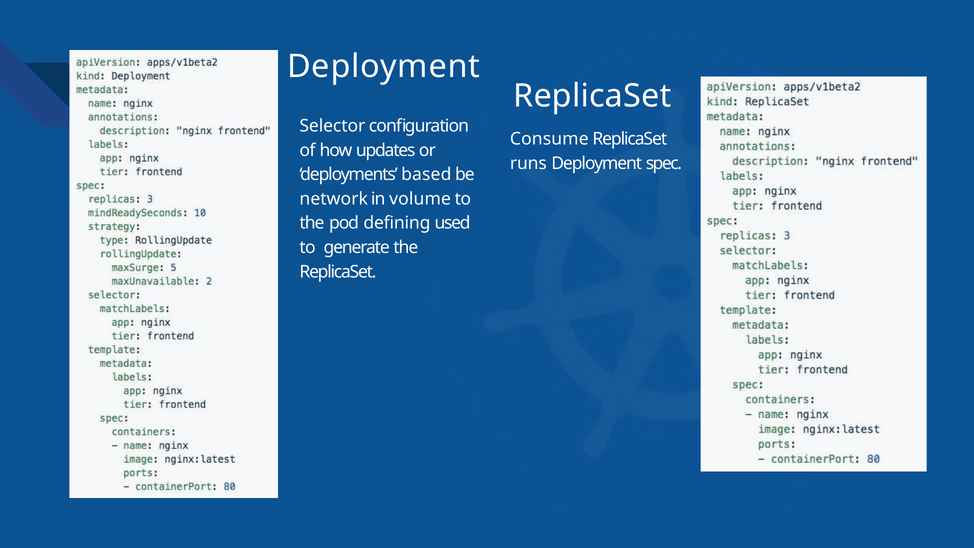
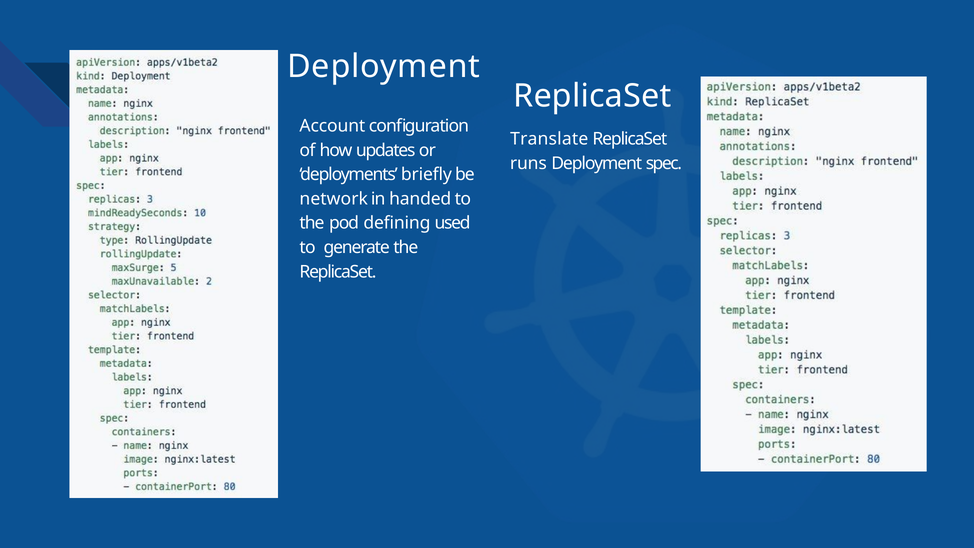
Selector: Selector -> Account
Consume: Consume -> Translate
based: based -> briefly
volume: volume -> handed
